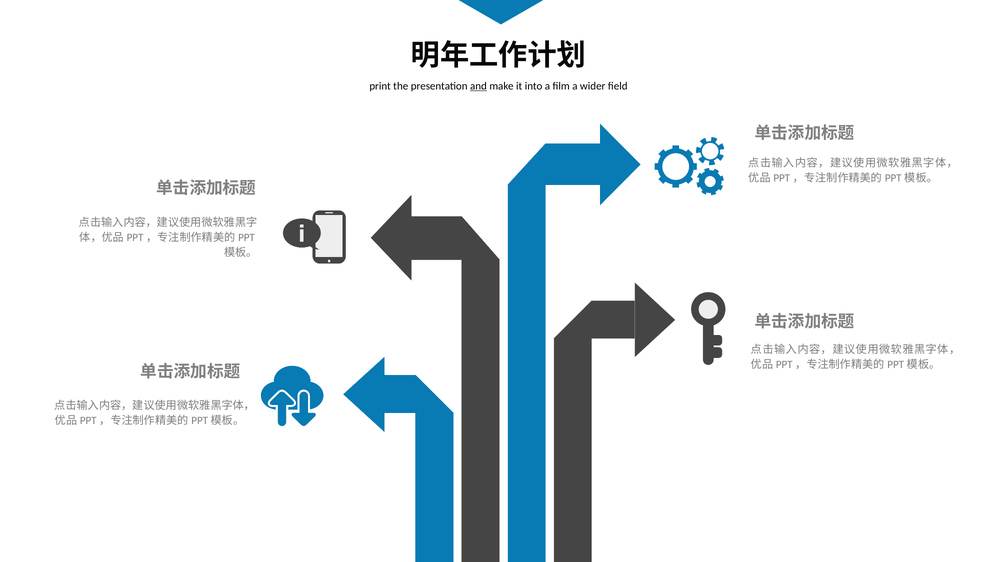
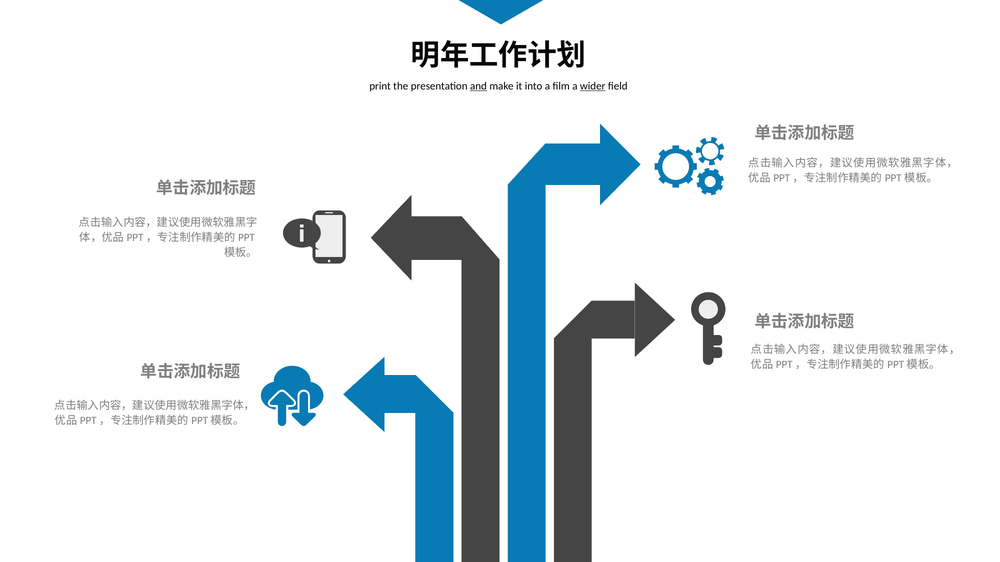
wider underline: none -> present
